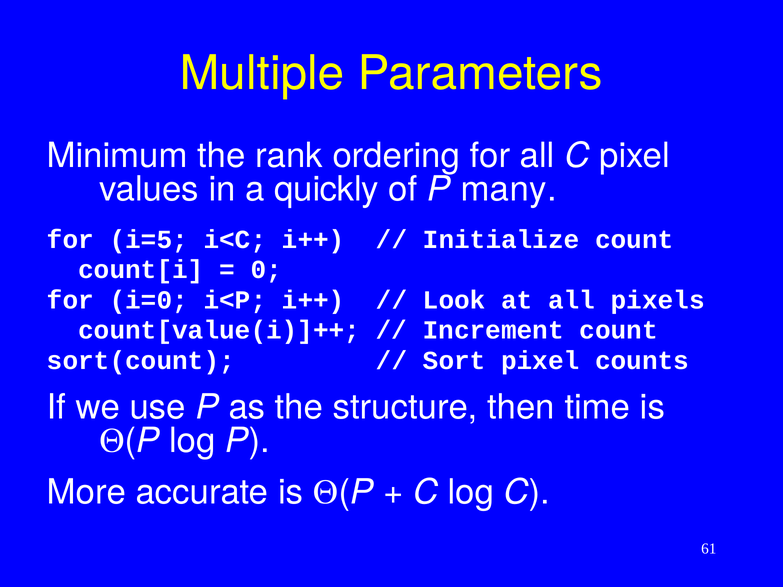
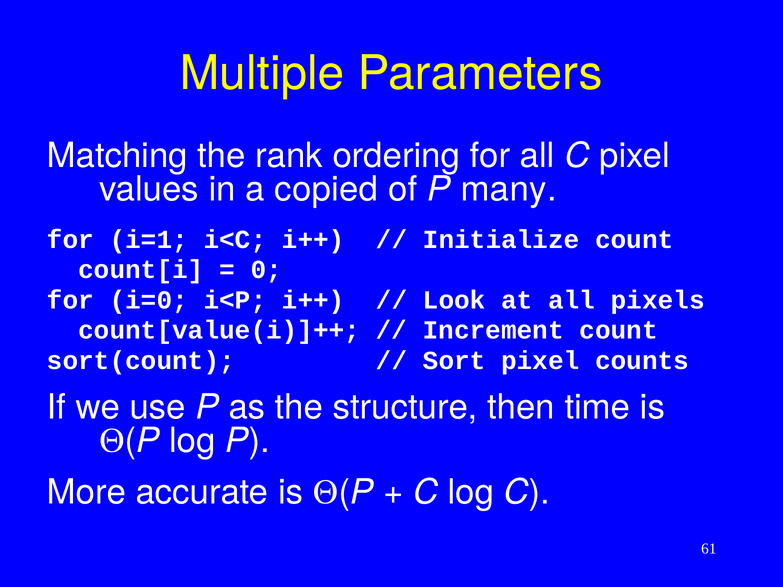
Minimum: Minimum -> Matching
quickly: quickly -> copied
i=5: i=5 -> i=1
